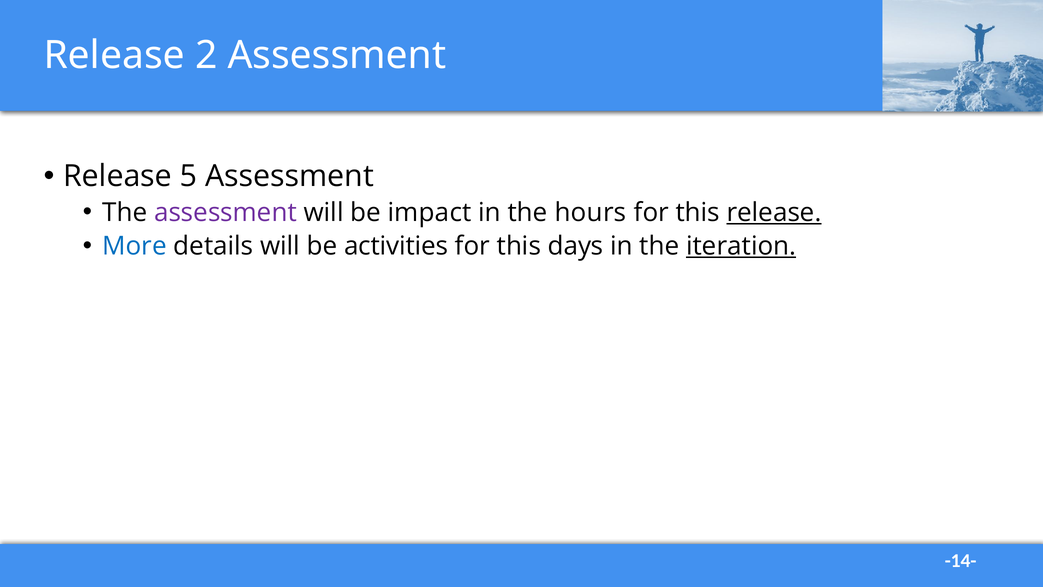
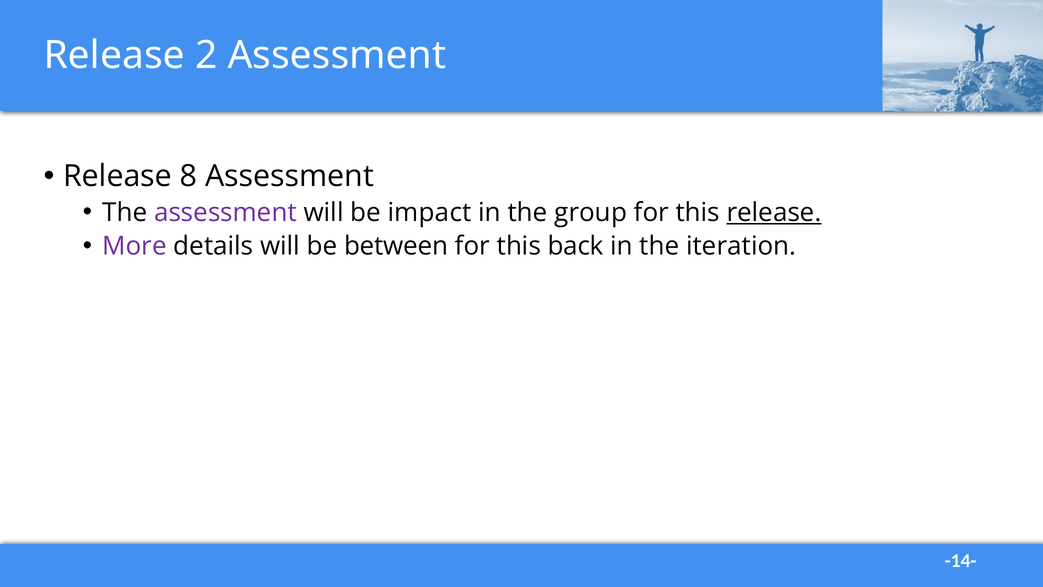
5: 5 -> 8
hours: hours -> group
More colour: blue -> purple
activities: activities -> between
days: days -> back
iteration underline: present -> none
